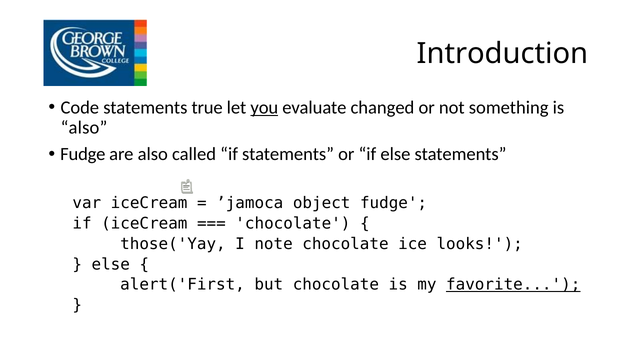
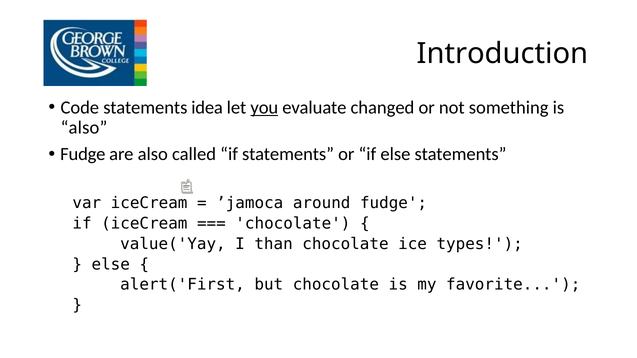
true: true -> idea
object: object -> around
those('Yay: those('Yay -> value('Yay
note: note -> than
looks: looks -> types
favorite underline: present -> none
